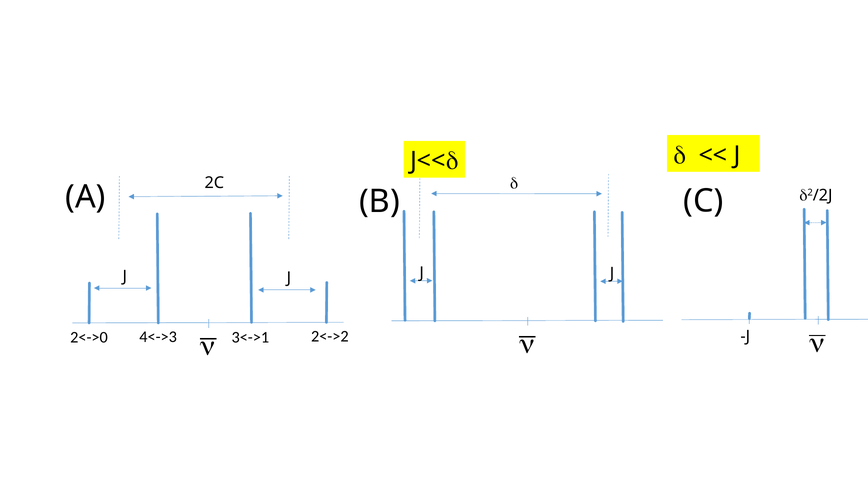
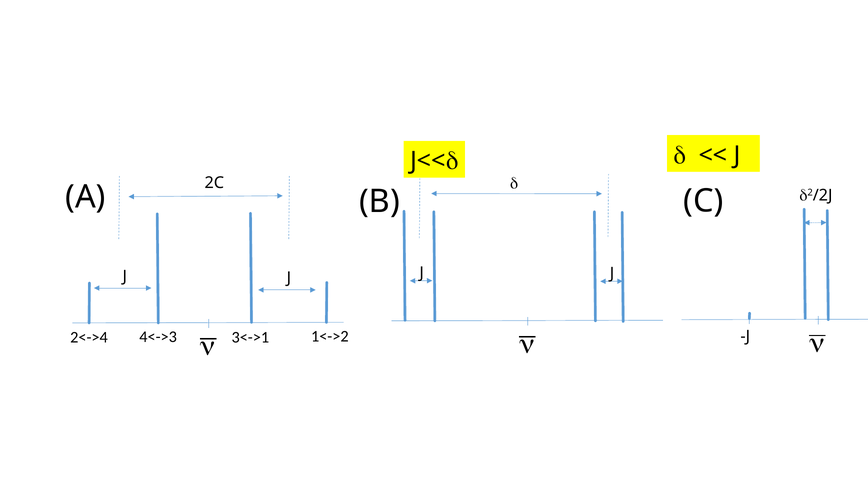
2<->0: 2<->0 -> 2<->4
2<->2: 2<->2 -> 1<->2
